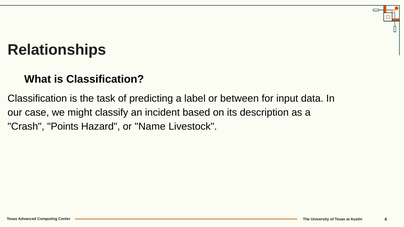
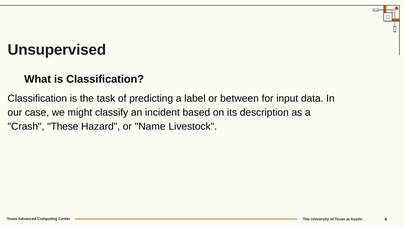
Relationships: Relationships -> Unsupervised
Points: Points -> These
